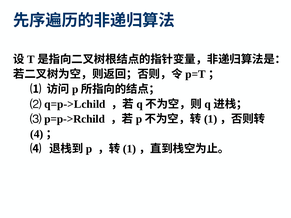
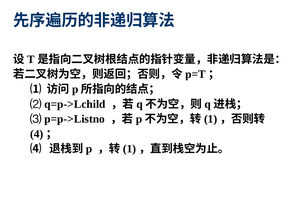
p=p->Rchild: p=p->Rchild -> p=p->Listno
